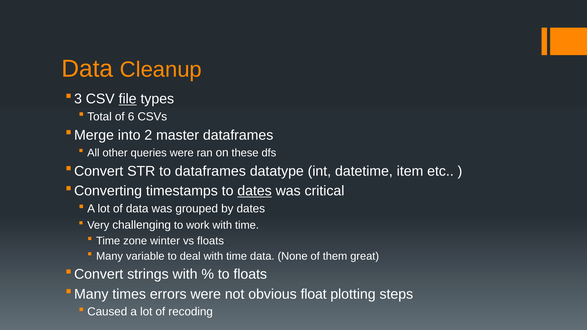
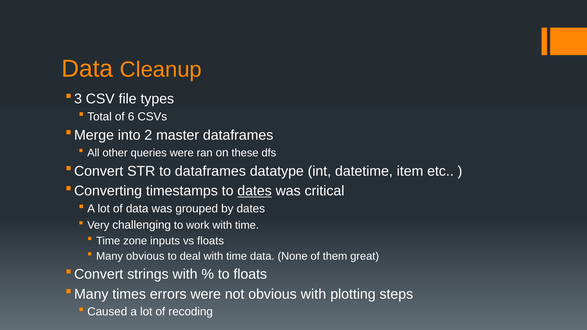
file underline: present -> none
winter: winter -> inputs
Many variable: variable -> obvious
obvious float: float -> with
